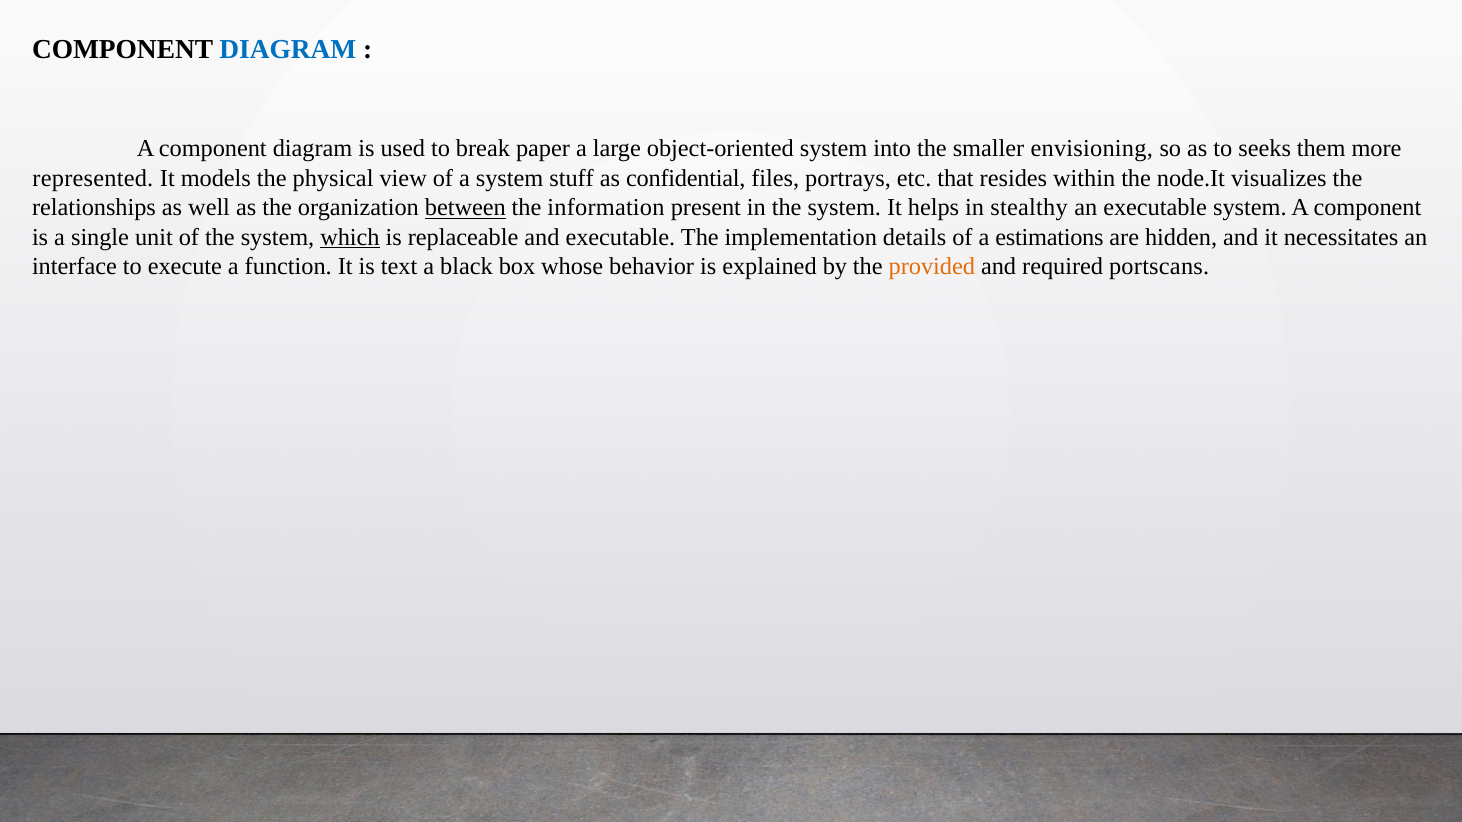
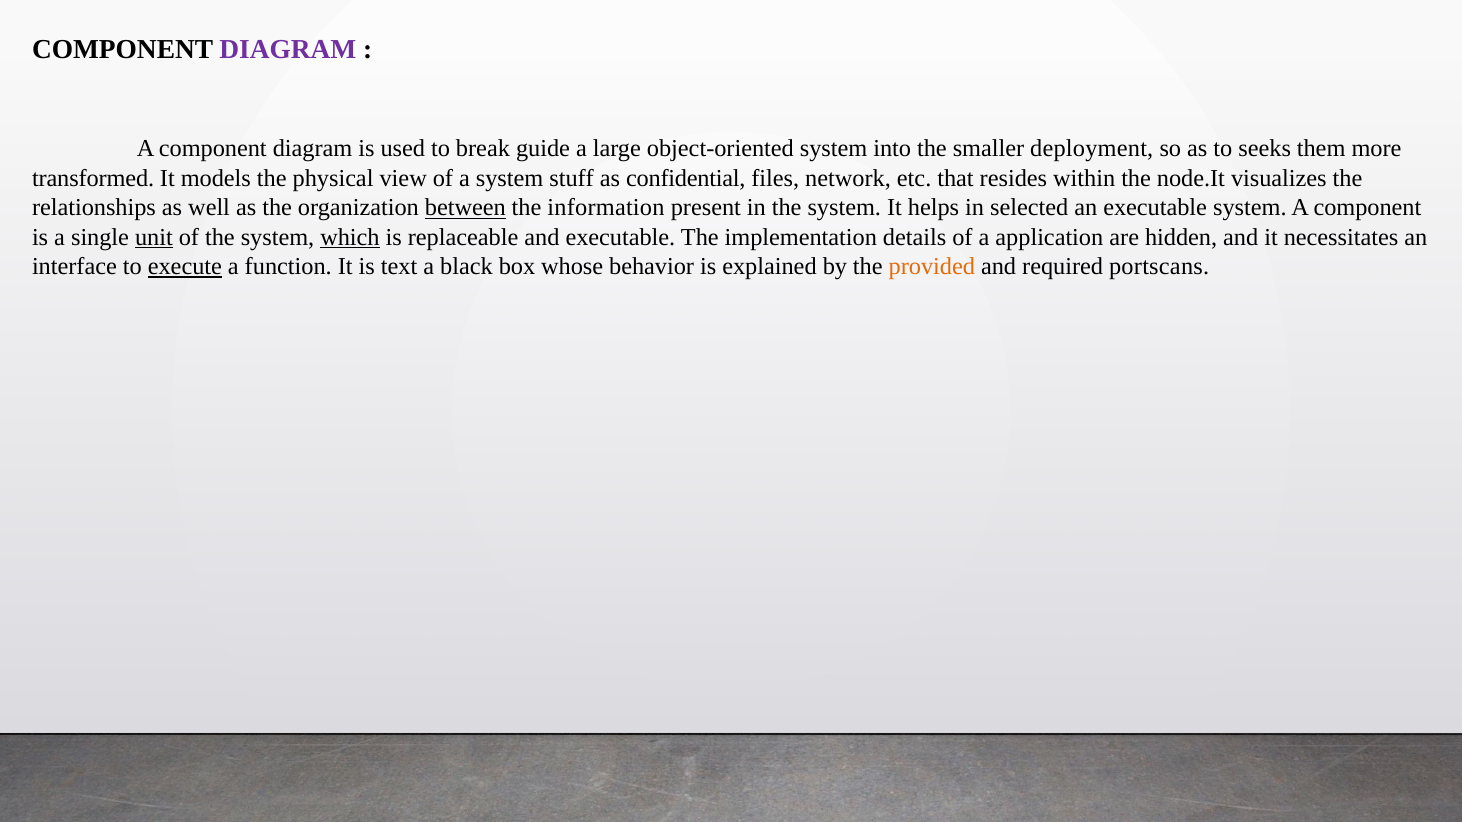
DIAGRAM at (288, 49) colour: blue -> purple
paper: paper -> guide
envisioning: envisioning -> deployment
represented: represented -> transformed
portrays: portrays -> network
stealthy: stealthy -> selected
unit underline: none -> present
estimations: estimations -> application
execute underline: none -> present
